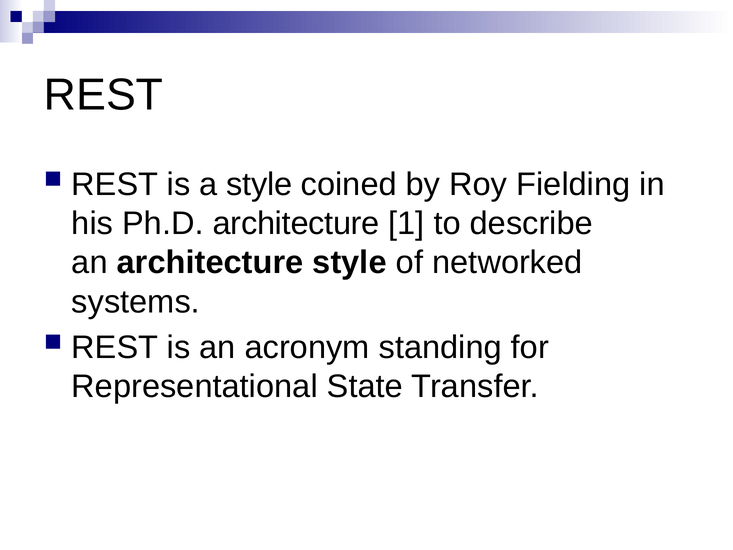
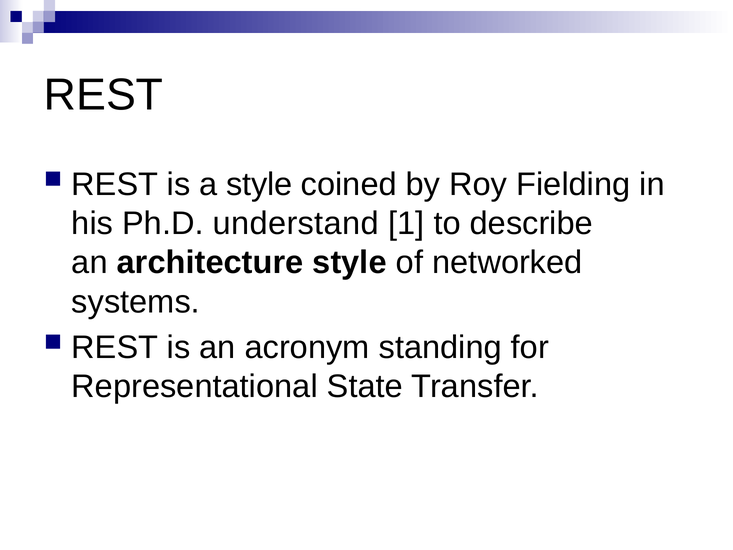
Ph.D architecture: architecture -> understand
